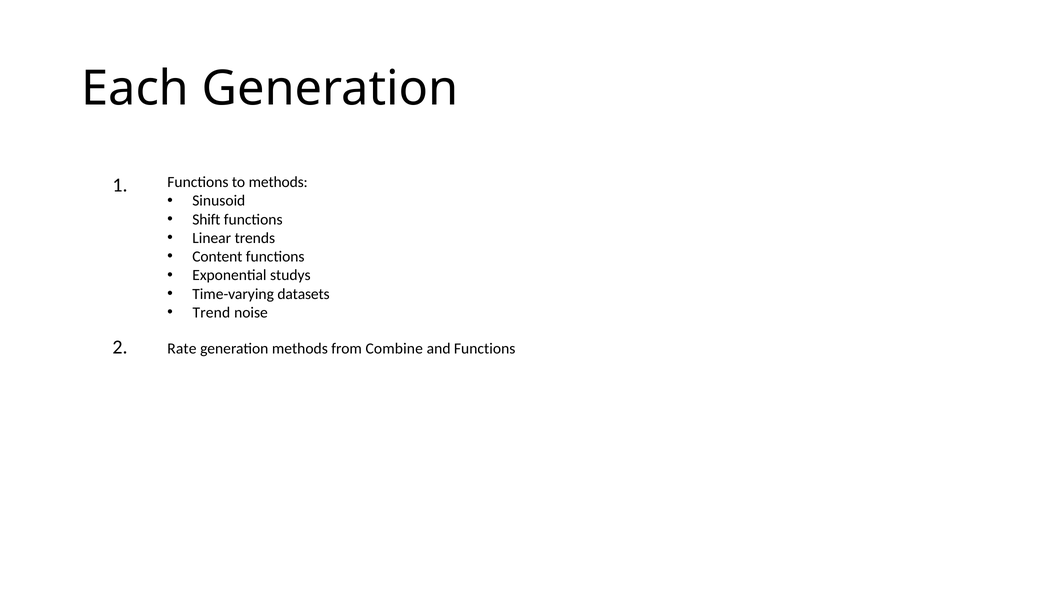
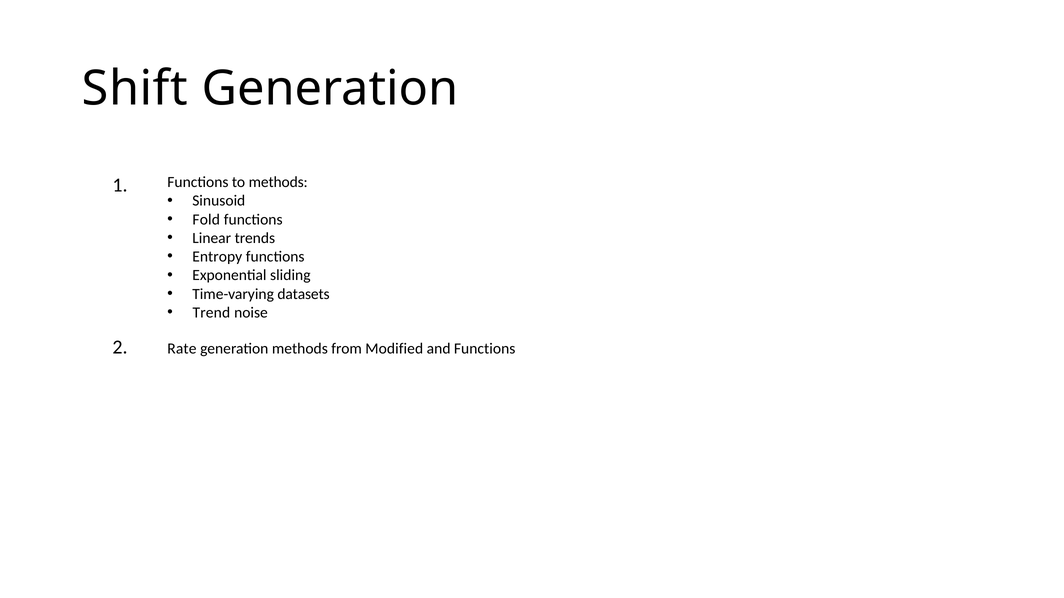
Each: Each -> Shift
Shift: Shift -> Fold
Content: Content -> Entropy
studys: studys -> sliding
Combine: Combine -> Modified
